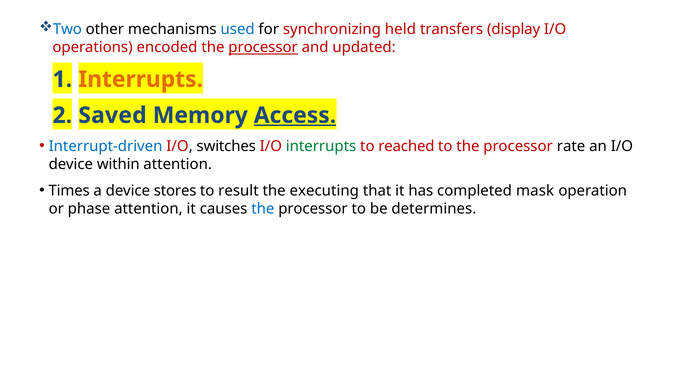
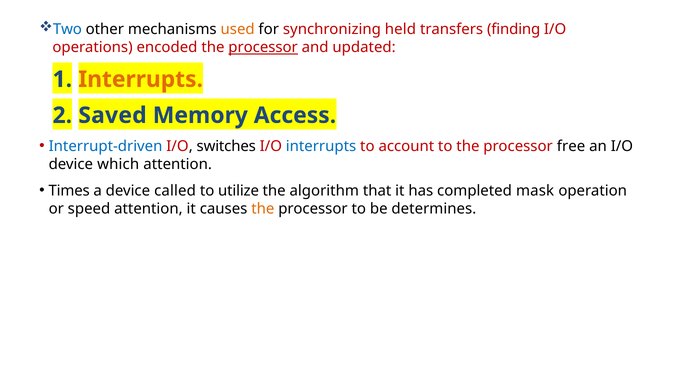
used colour: blue -> orange
display: display -> finding
Access underline: present -> none
interrupts at (321, 146) colour: green -> blue
reached: reached -> account
rate: rate -> free
within: within -> which
stores: stores -> called
result: result -> utilize
executing: executing -> algorithm
phase: phase -> speed
the at (263, 208) colour: blue -> orange
